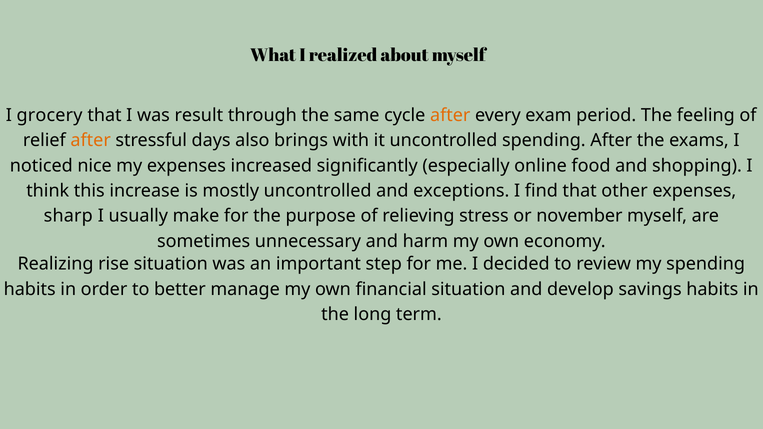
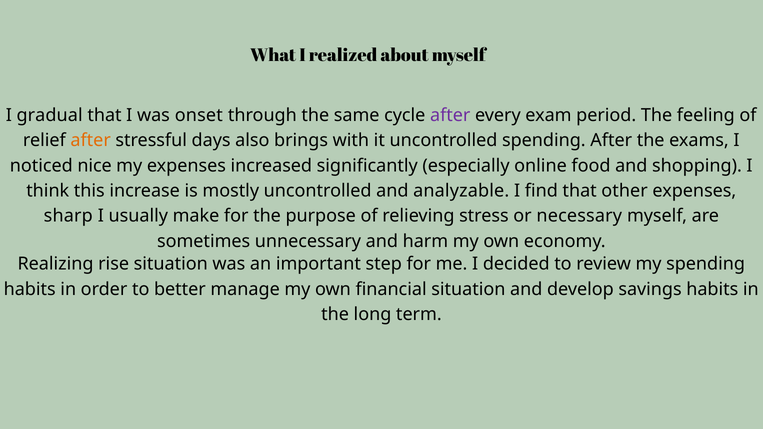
grocery: grocery -> gradual
result: result -> onset
after at (450, 115) colour: orange -> purple
exceptions: exceptions -> analyzable
november: november -> necessary
